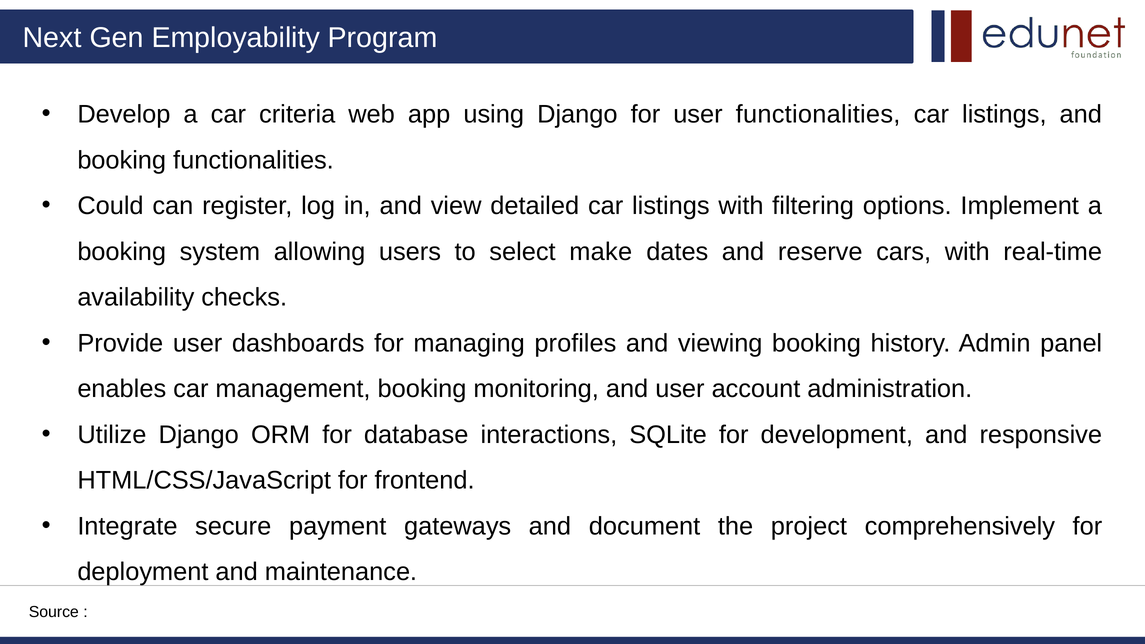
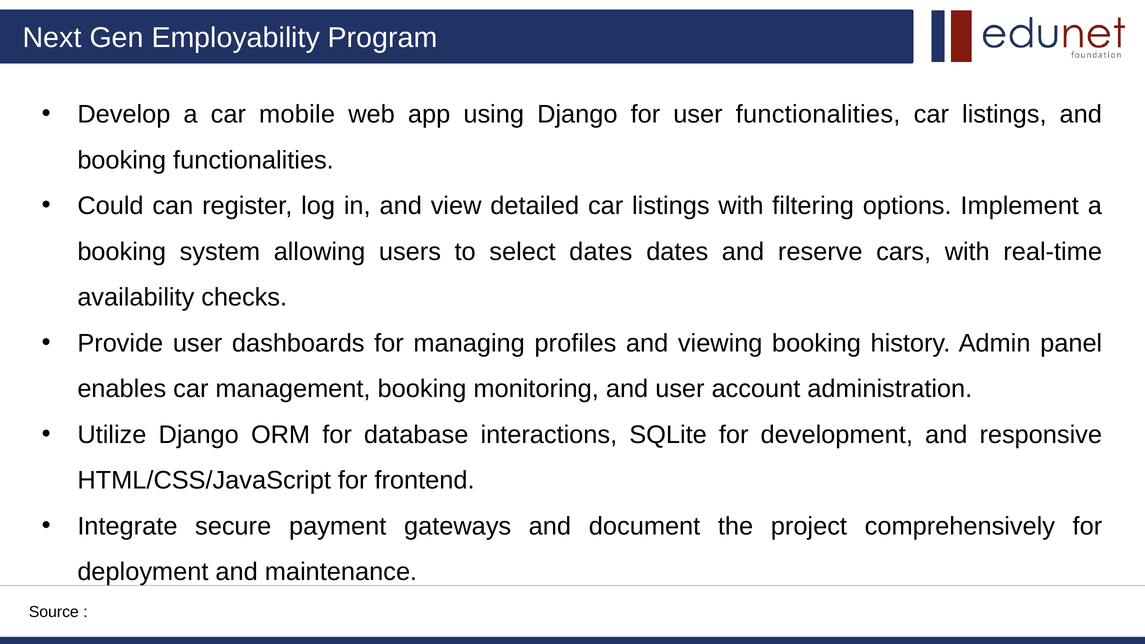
criteria: criteria -> mobile
select make: make -> dates
